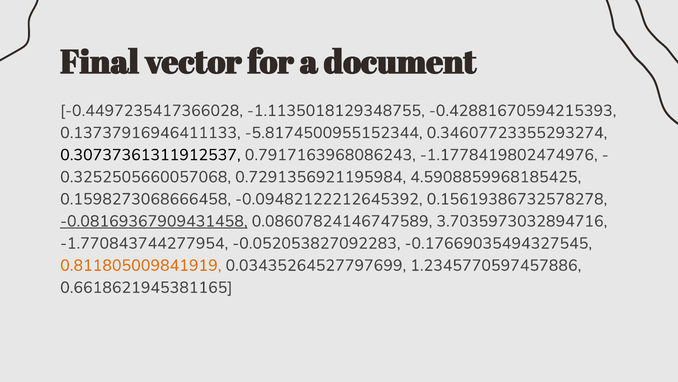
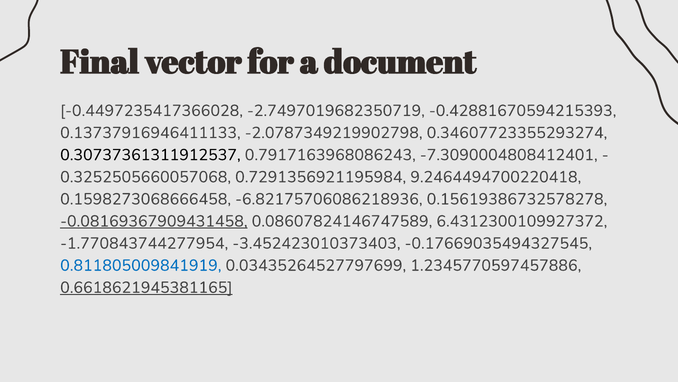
-1.1135018129348755: -1.1135018129348755 -> -2.7497019682350719
-5.8174500955152344: -5.8174500955152344 -> -2.0787349219902798
-1.1778419802474976: -1.1778419802474976 -> -7.3090004808412401
4.5908859968185425: 4.5908859968185425 -> 9.2464494700220418
-0.09482122212645392: -0.09482122212645392 -> -6.82175706086218936
3.7035973032894716: 3.7035973032894716 -> 6.4312300109927372
-0.052053827092283: -0.052053827092283 -> -3.452423010373403
0.811805009841919 colour: orange -> blue
0.6618621945381165 underline: none -> present
